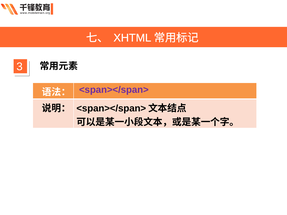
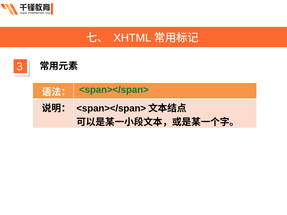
<span></span> colour: purple -> green
